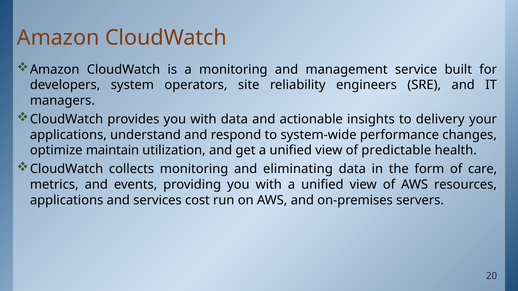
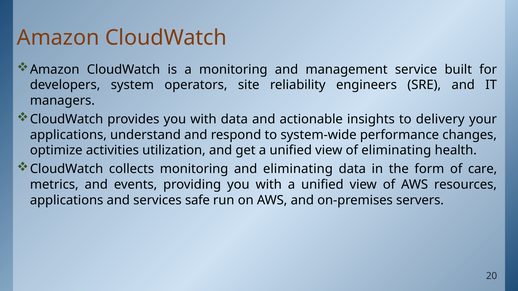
maintain: maintain -> activities
of predictable: predictable -> eliminating
cost: cost -> safe
